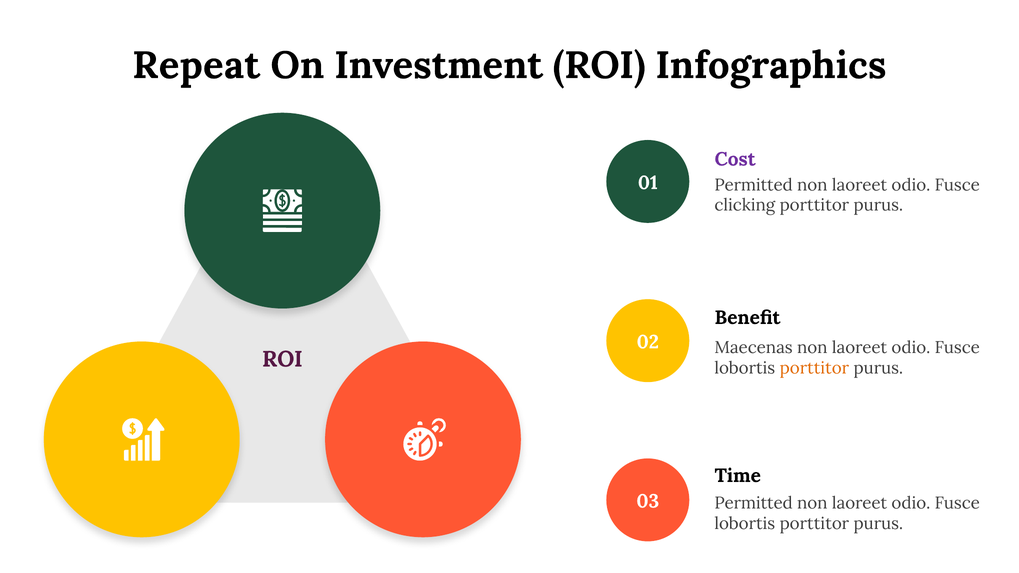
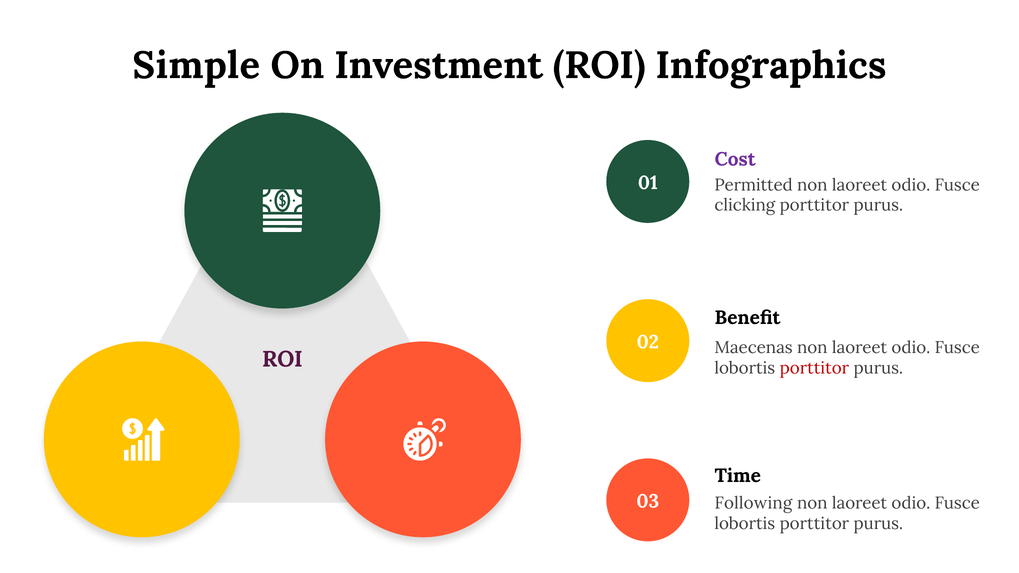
Repeat: Repeat -> Simple
porttitor at (814, 368) colour: orange -> red
Permitted at (754, 503): Permitted -> Following
